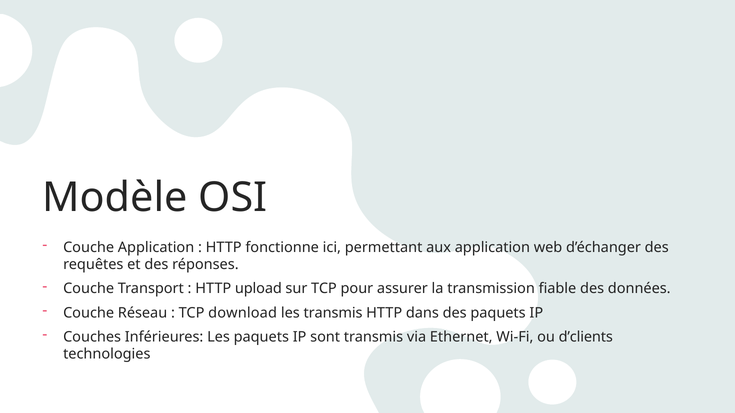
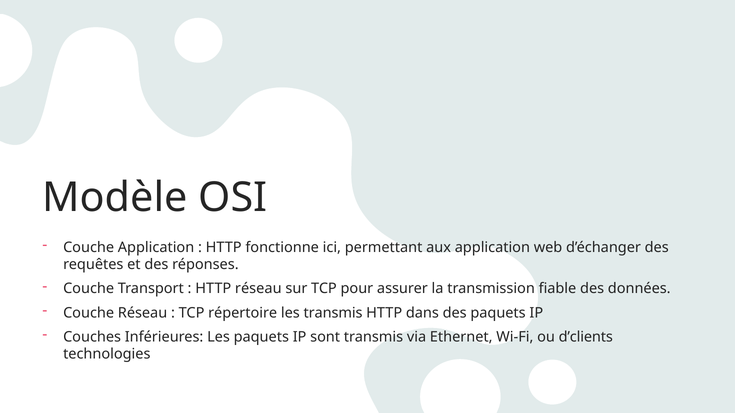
HTTP upload: upload -> réseau
download: download -> répertoire
